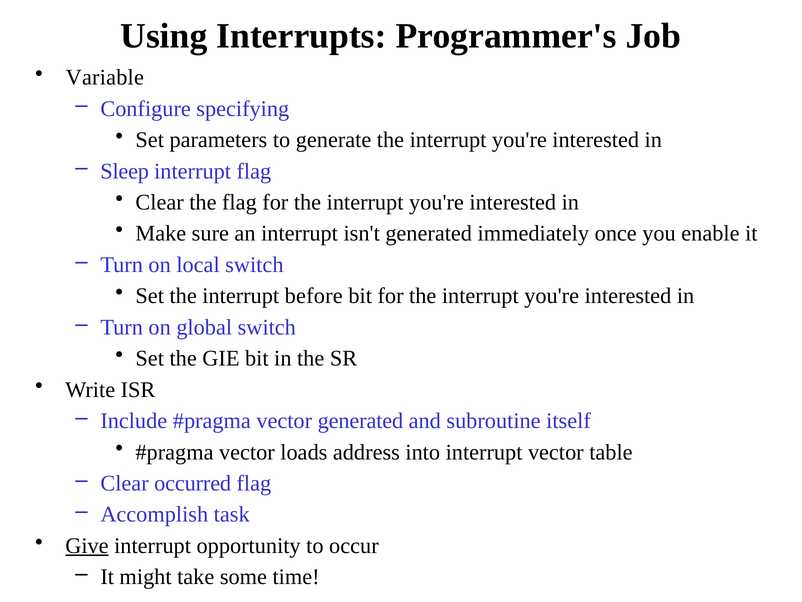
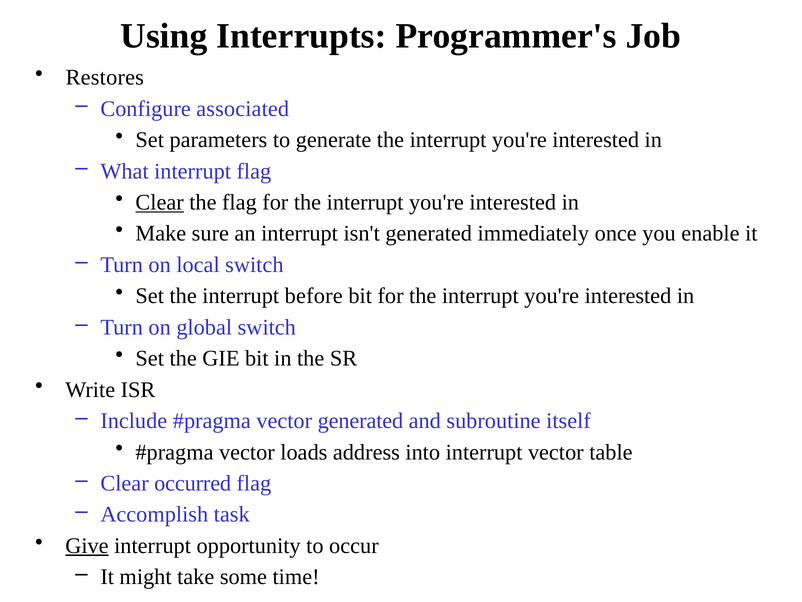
Variable: Variable -> Restores
specifying: specifying -> associated
Sleep: Sleep -> What
Clear at (160, 202) underline: none -> present
